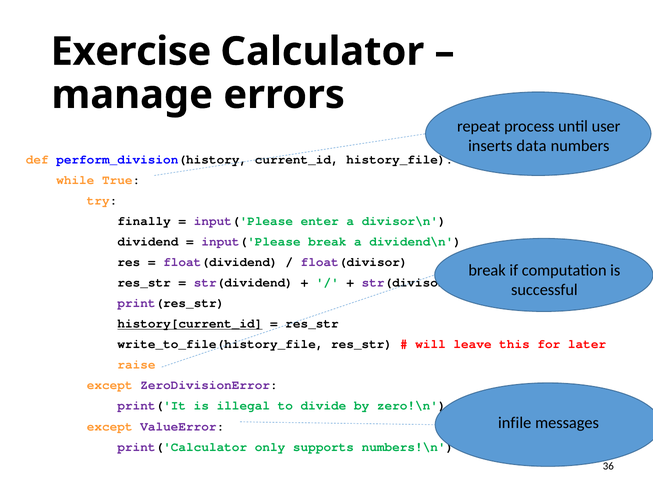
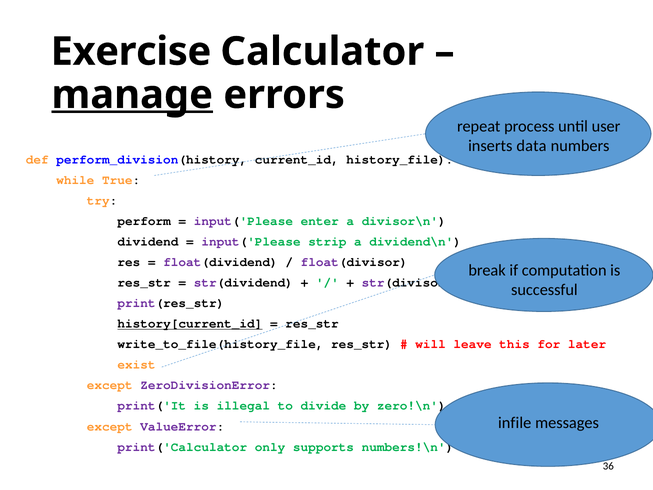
manage underline: none -> present
finally: finally -> perform
input('Please break: break -> strip
raise: raise -> exist
